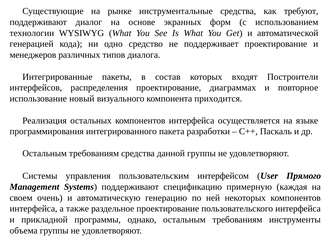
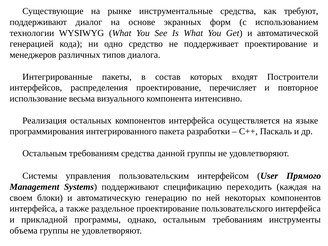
диаграммах: диаграммах -> перечисляет
новый: новый -> весьма
приходится: приходится -> интенсивно
примерную: примерную -> переходить
очень: очень -> блоки
